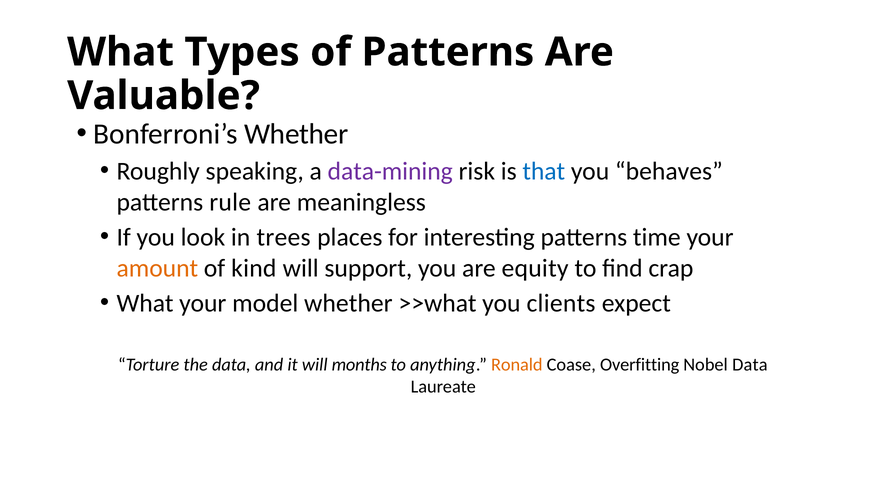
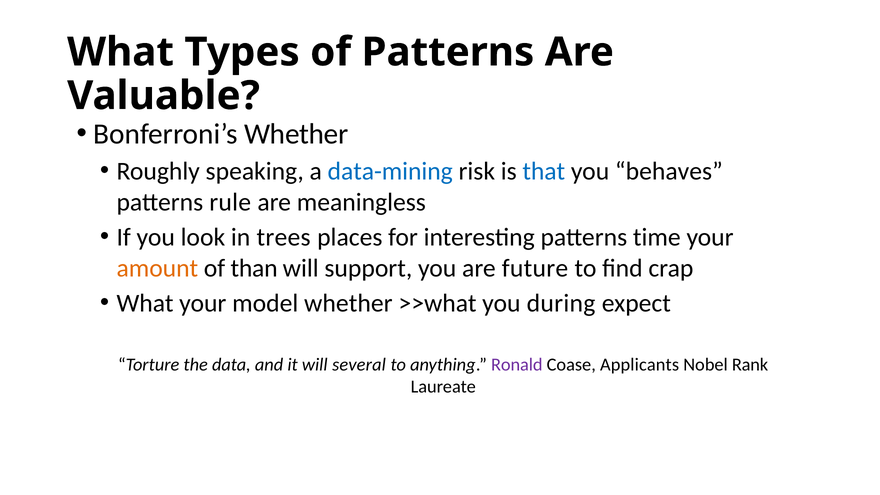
data-mining colour: purple -> blue
kind: kind -> than
equity: equity -> future
clients: clients -> during
months: months -> several
Ronald colour: orange -> purple
Overfitting: Overfitting -> Applicants
Nobel Data: Data -> Rank
